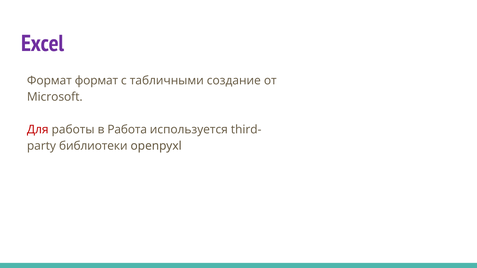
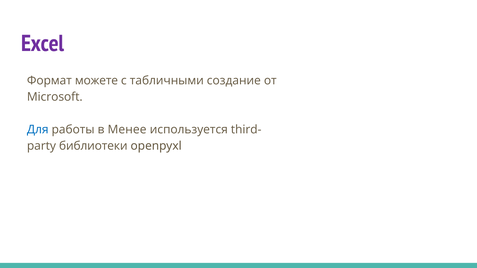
Формат формат: формат -> можете
Для colour: red -> blue
Работа: Работа -> Менее
